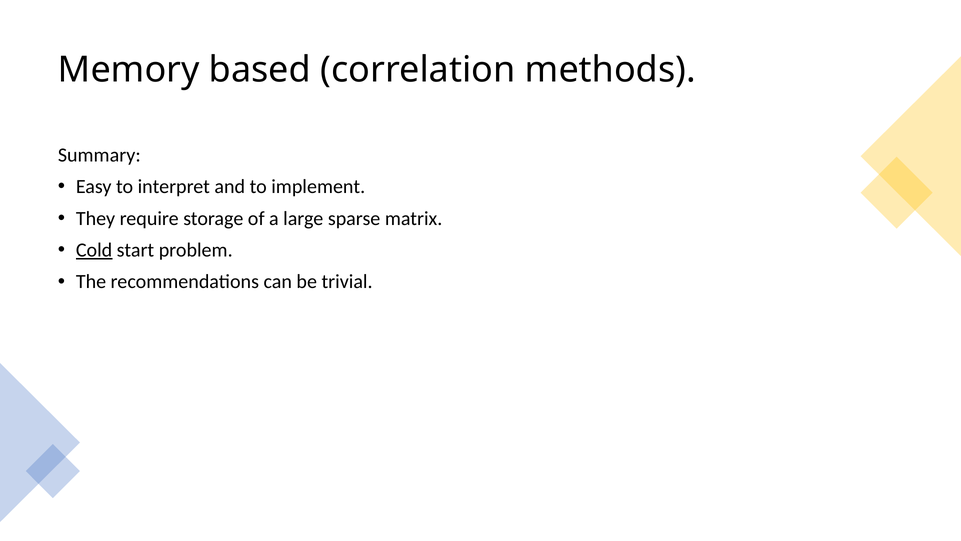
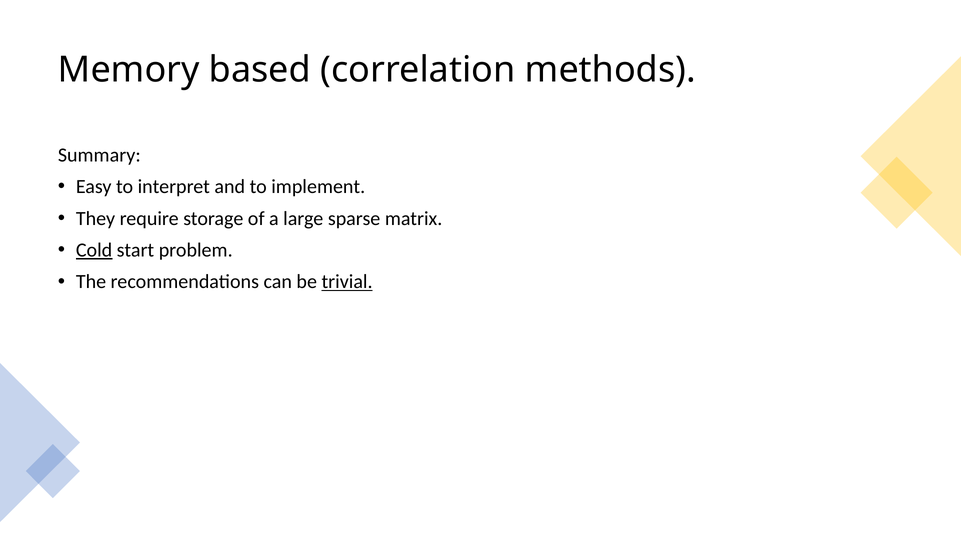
trivial underline: none -> present
